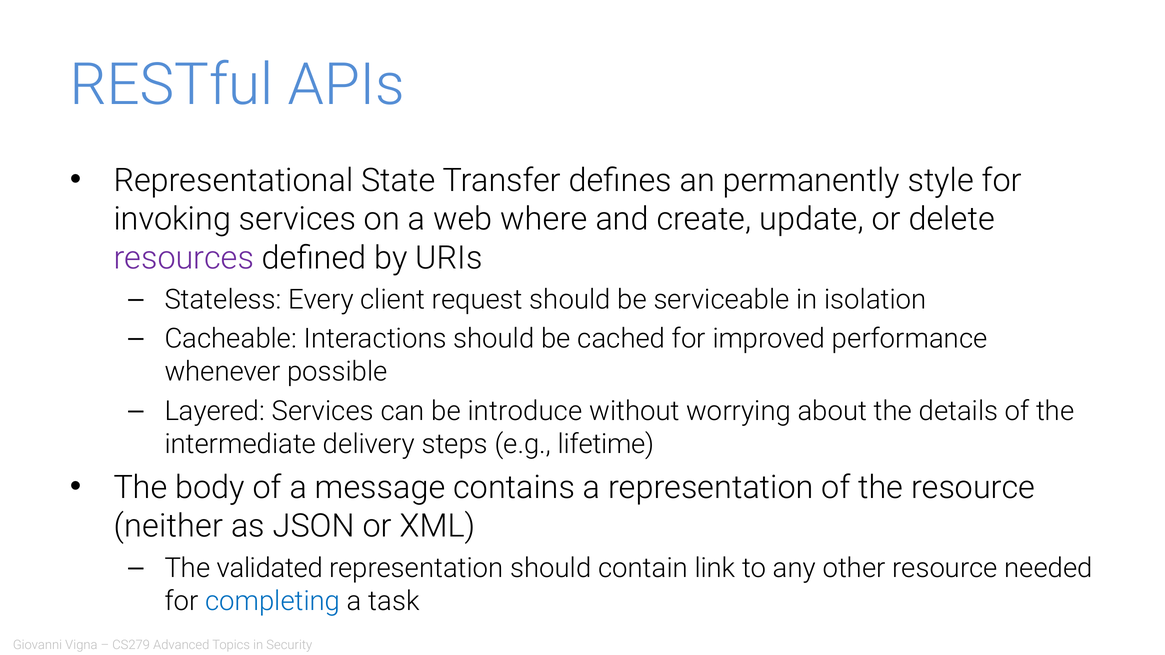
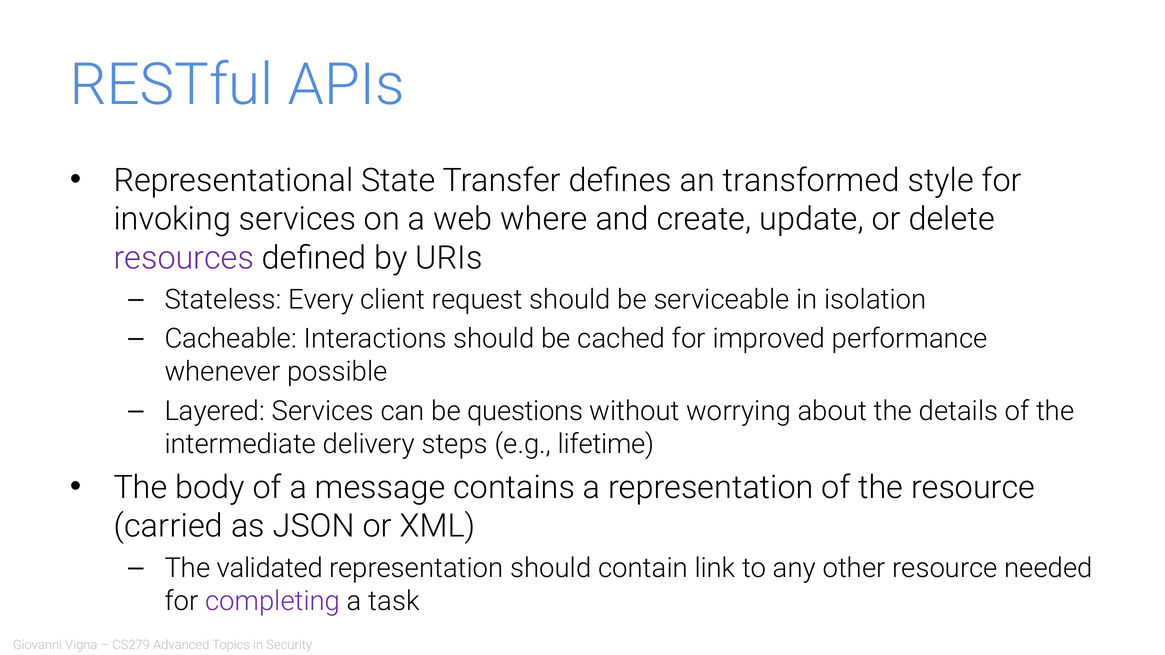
permanently: permanently -> transformed
introduce: introduce -> questions
neither: neither -> carried
completing colour: blue -> purple
